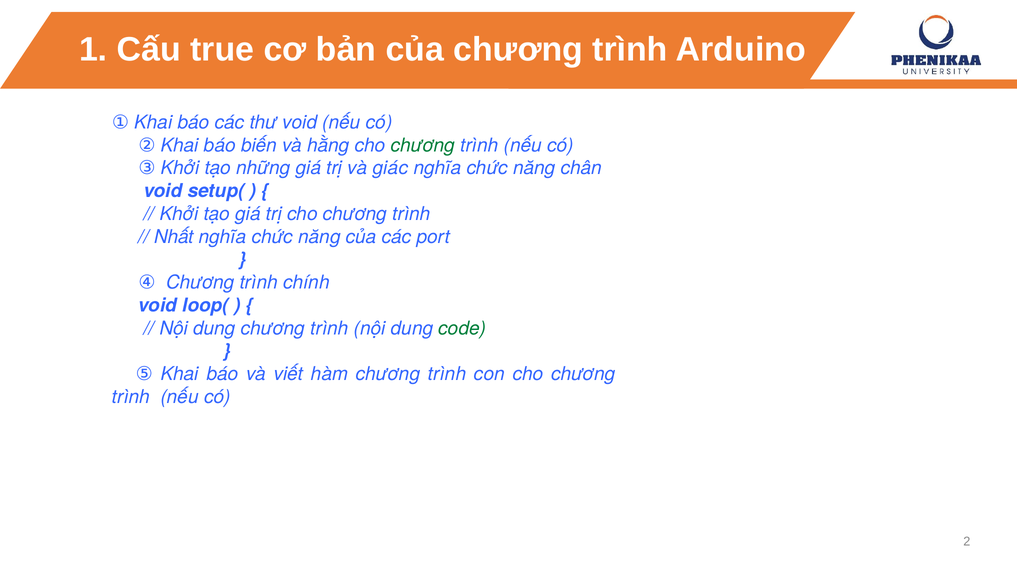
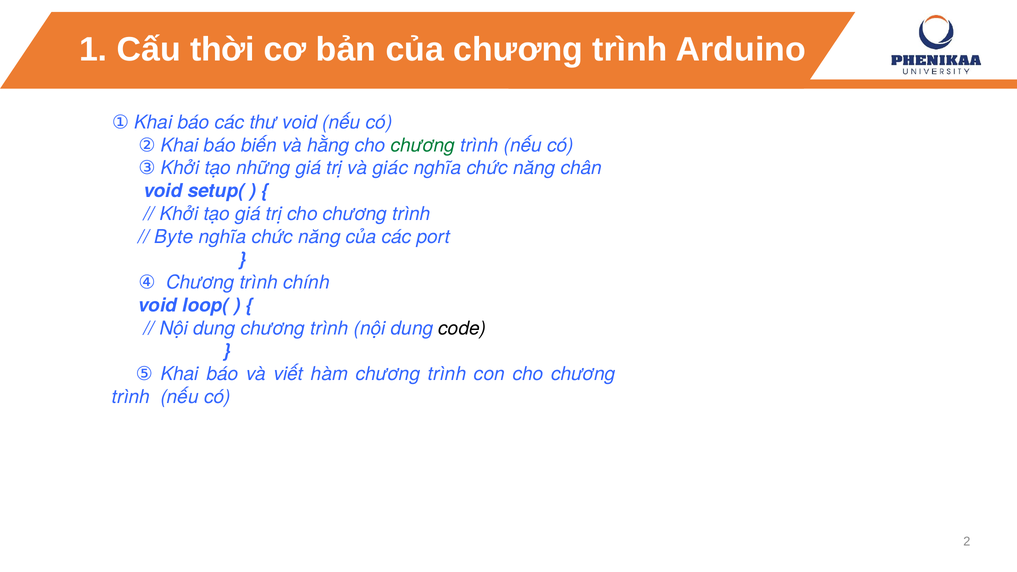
true: true -> thời
Nhất: Nhất -> Byte
code colour: green -> black
